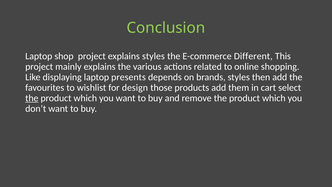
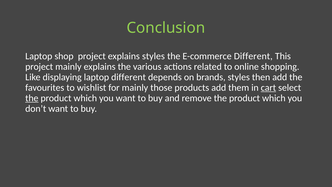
laptop presents: presents -> different
for design: design -> mainly
cart underline: none -> present
